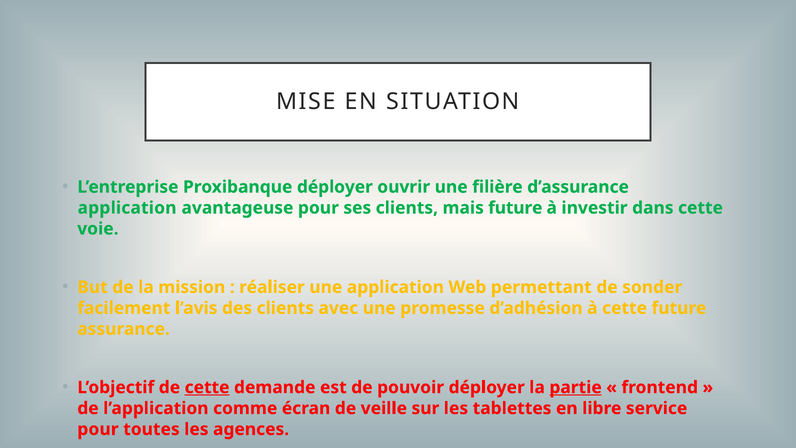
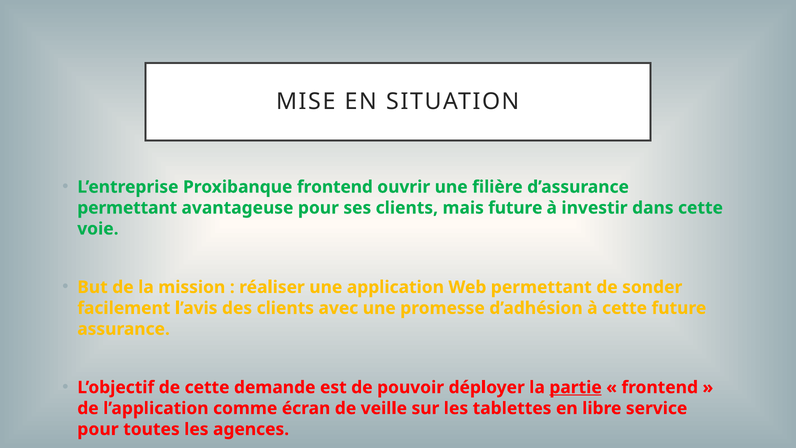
Proxibanque déployer: déployer -> frontend
application at (127, 208): application -> permettant
cette at (207, 387) underline: present -> none
